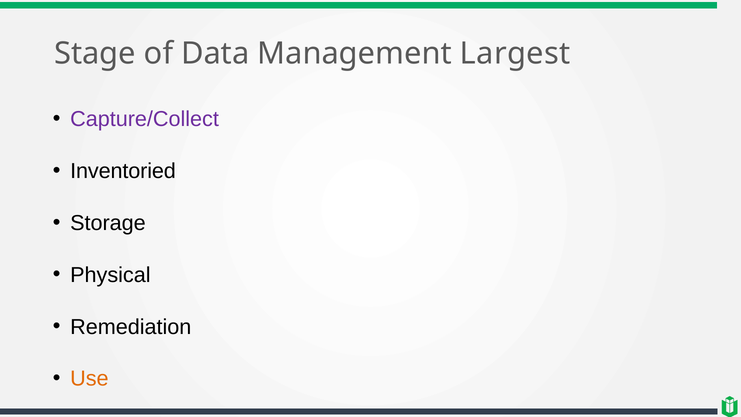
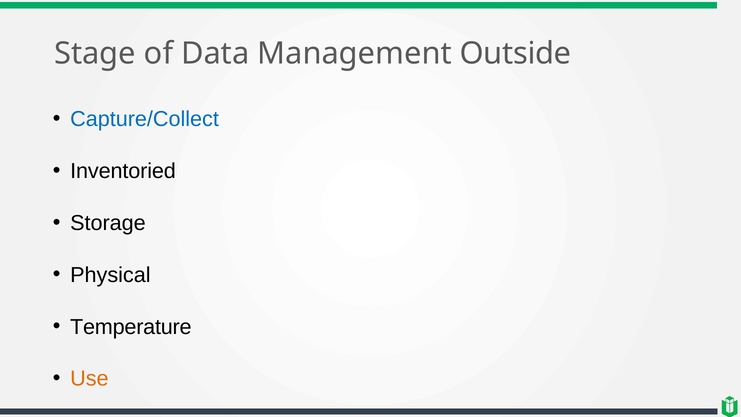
Largest: Largest -> Outside
Capture/Collect colour: purple -> blue
Remediation: Remediation -> Temperature
